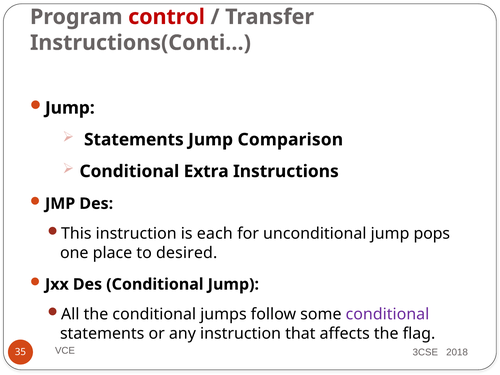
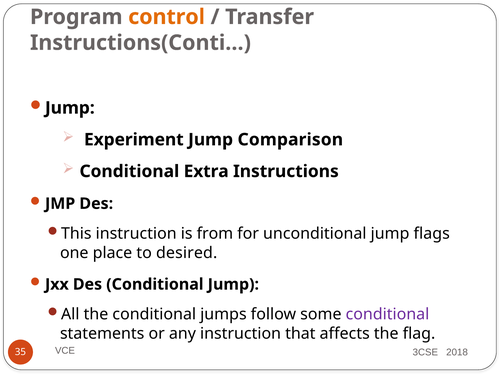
control colour: red -> orange
Statements at (134, 140): Statements -> Experiment
each: each -> from
pops: pops -> flags
